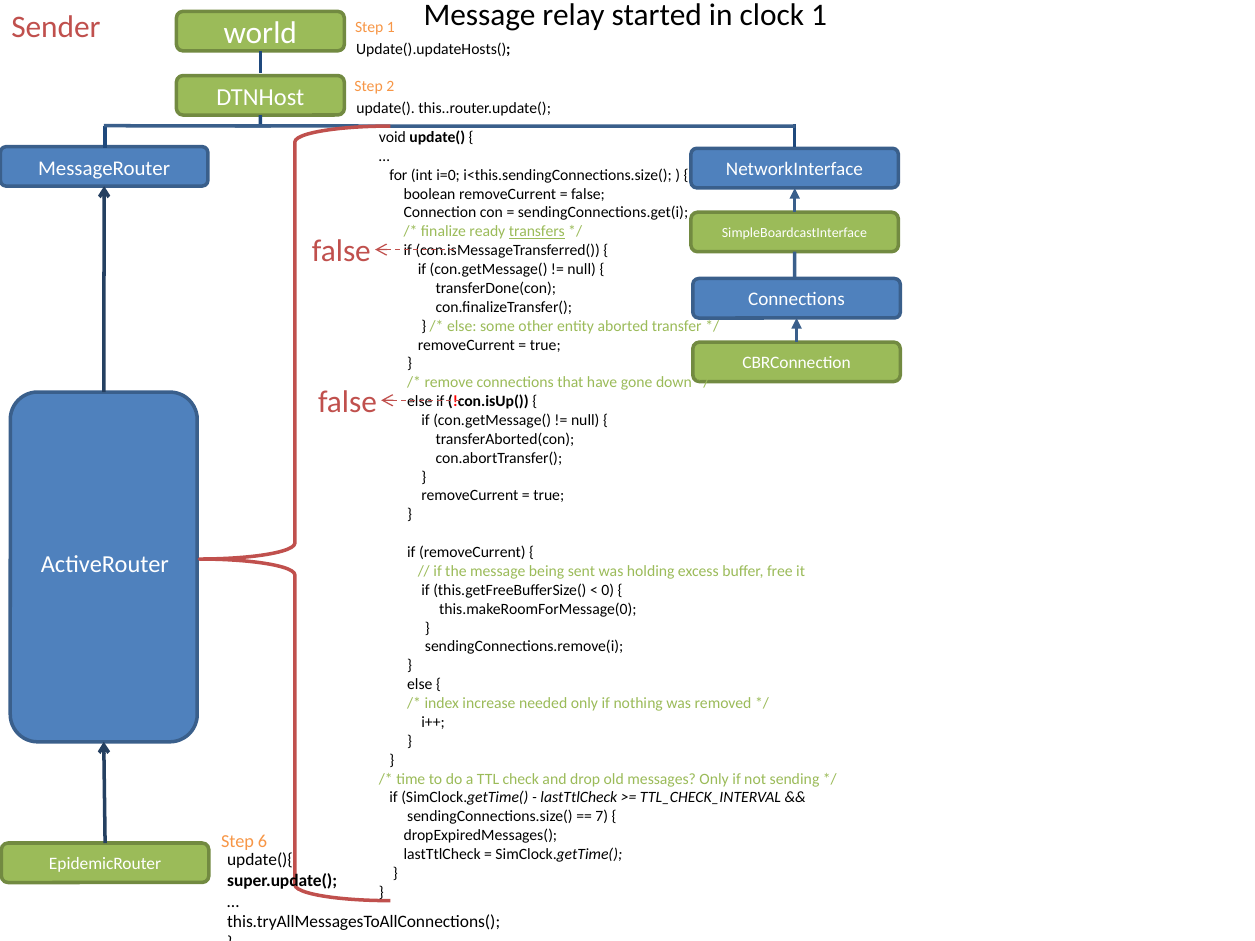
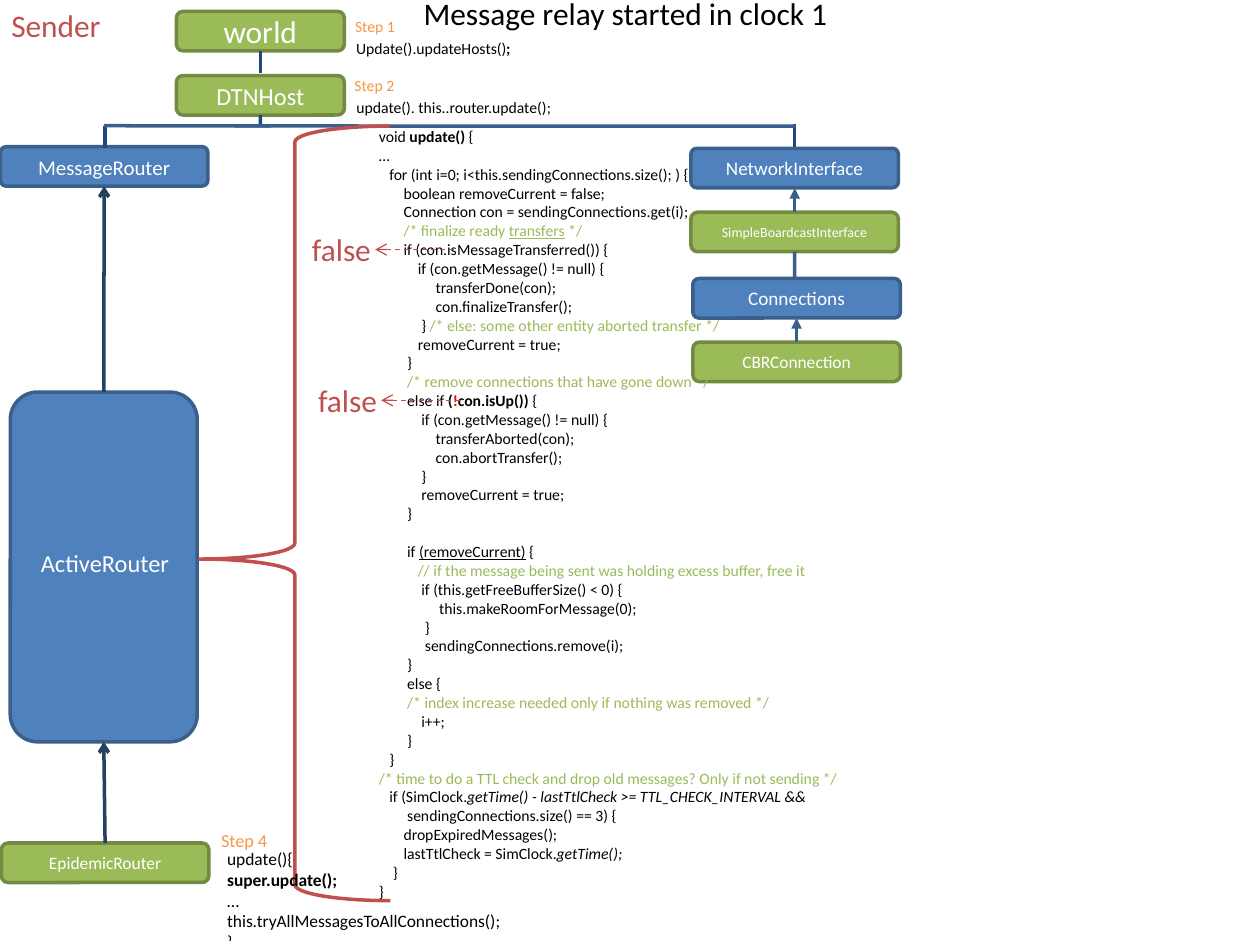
removeCurrent at (472, 553) underline: none -> present
7: 7 -> 3
6: 6 -> 4
